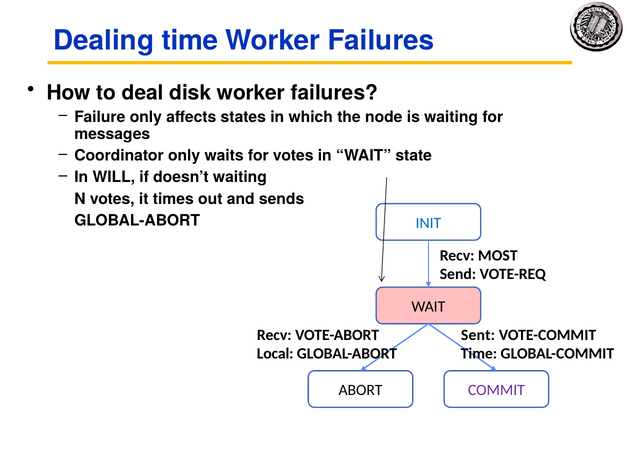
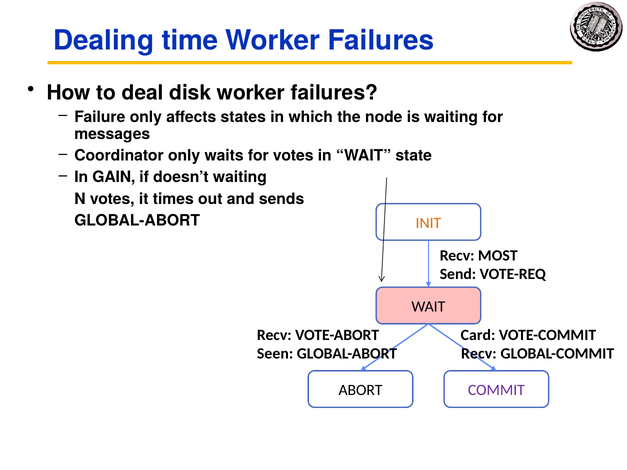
WILL: WILL -> GAIN
INIT colour: blue -> orange
Sent: Sent -> Card
Local: Local -> Seen
Time at (479, 354): Time -> Recv
